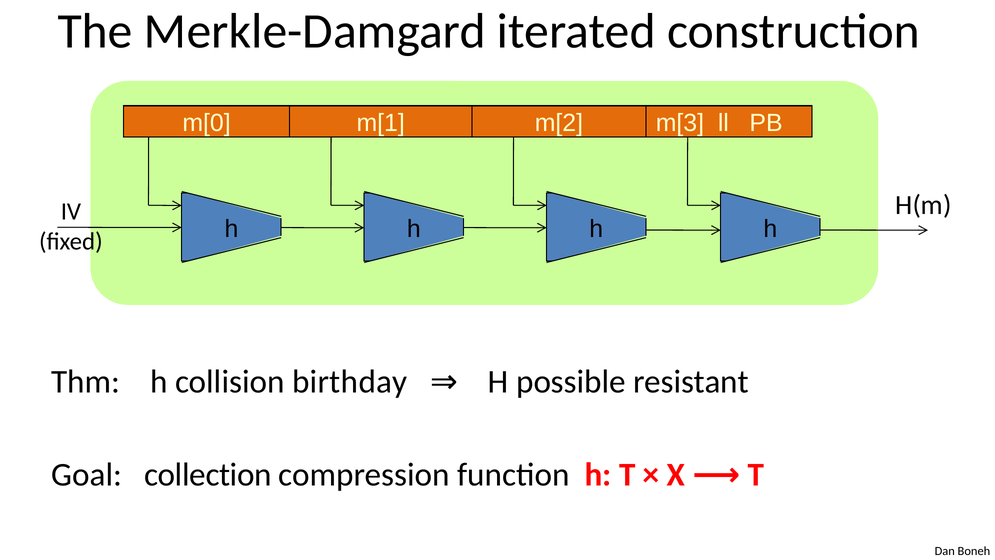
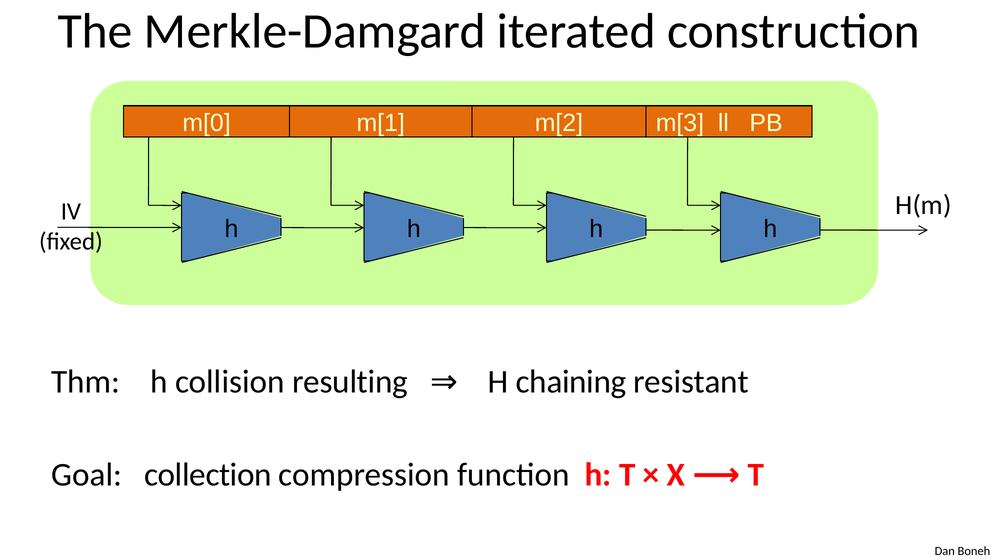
birthday: birthday -> resulting
possible: possible -> chaining
